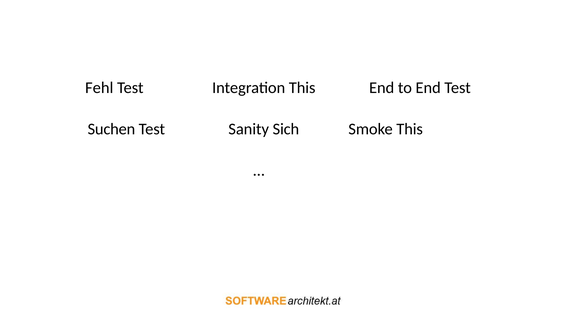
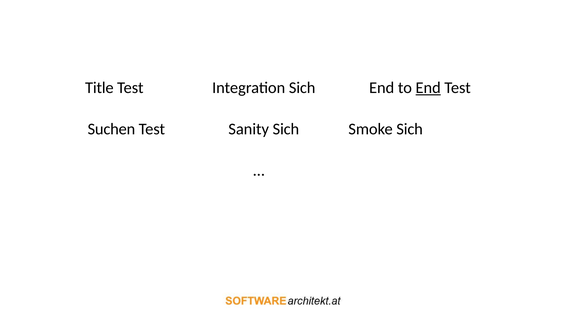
Fehl: Fehl -> Title
Integration This: This -> Sich
End at (428, 88) underline: none -> present
Smoke This: This -> Sich
